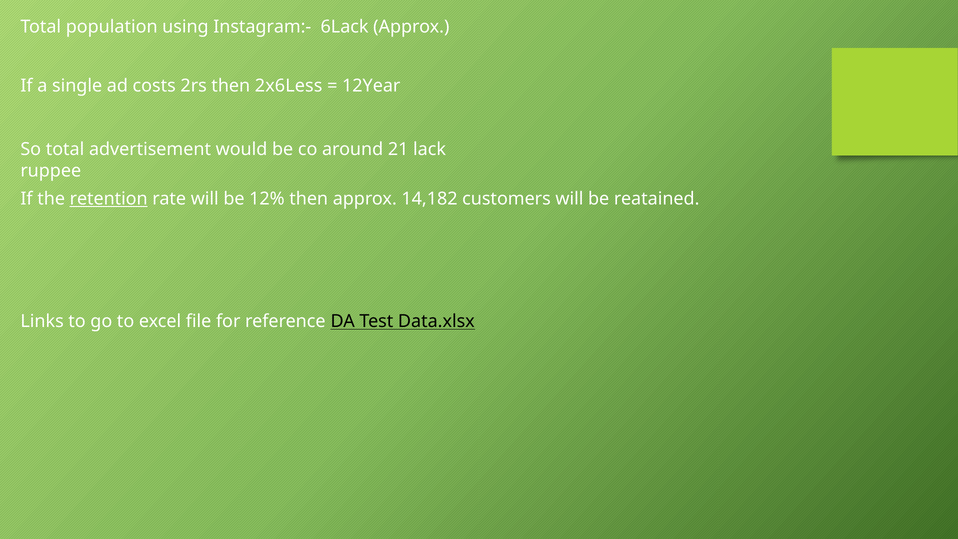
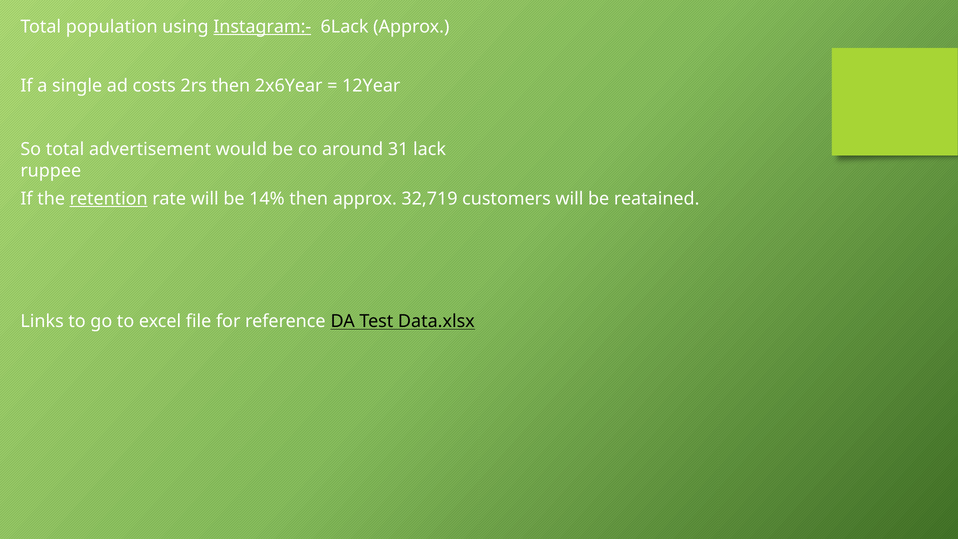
Instagram:- underline: none -> present
2x6Less: 2x6Less -> 2x6Year
21: 21 -> 31
12%: 12% -> 14%
14,182: 14,182 -> 32,719
